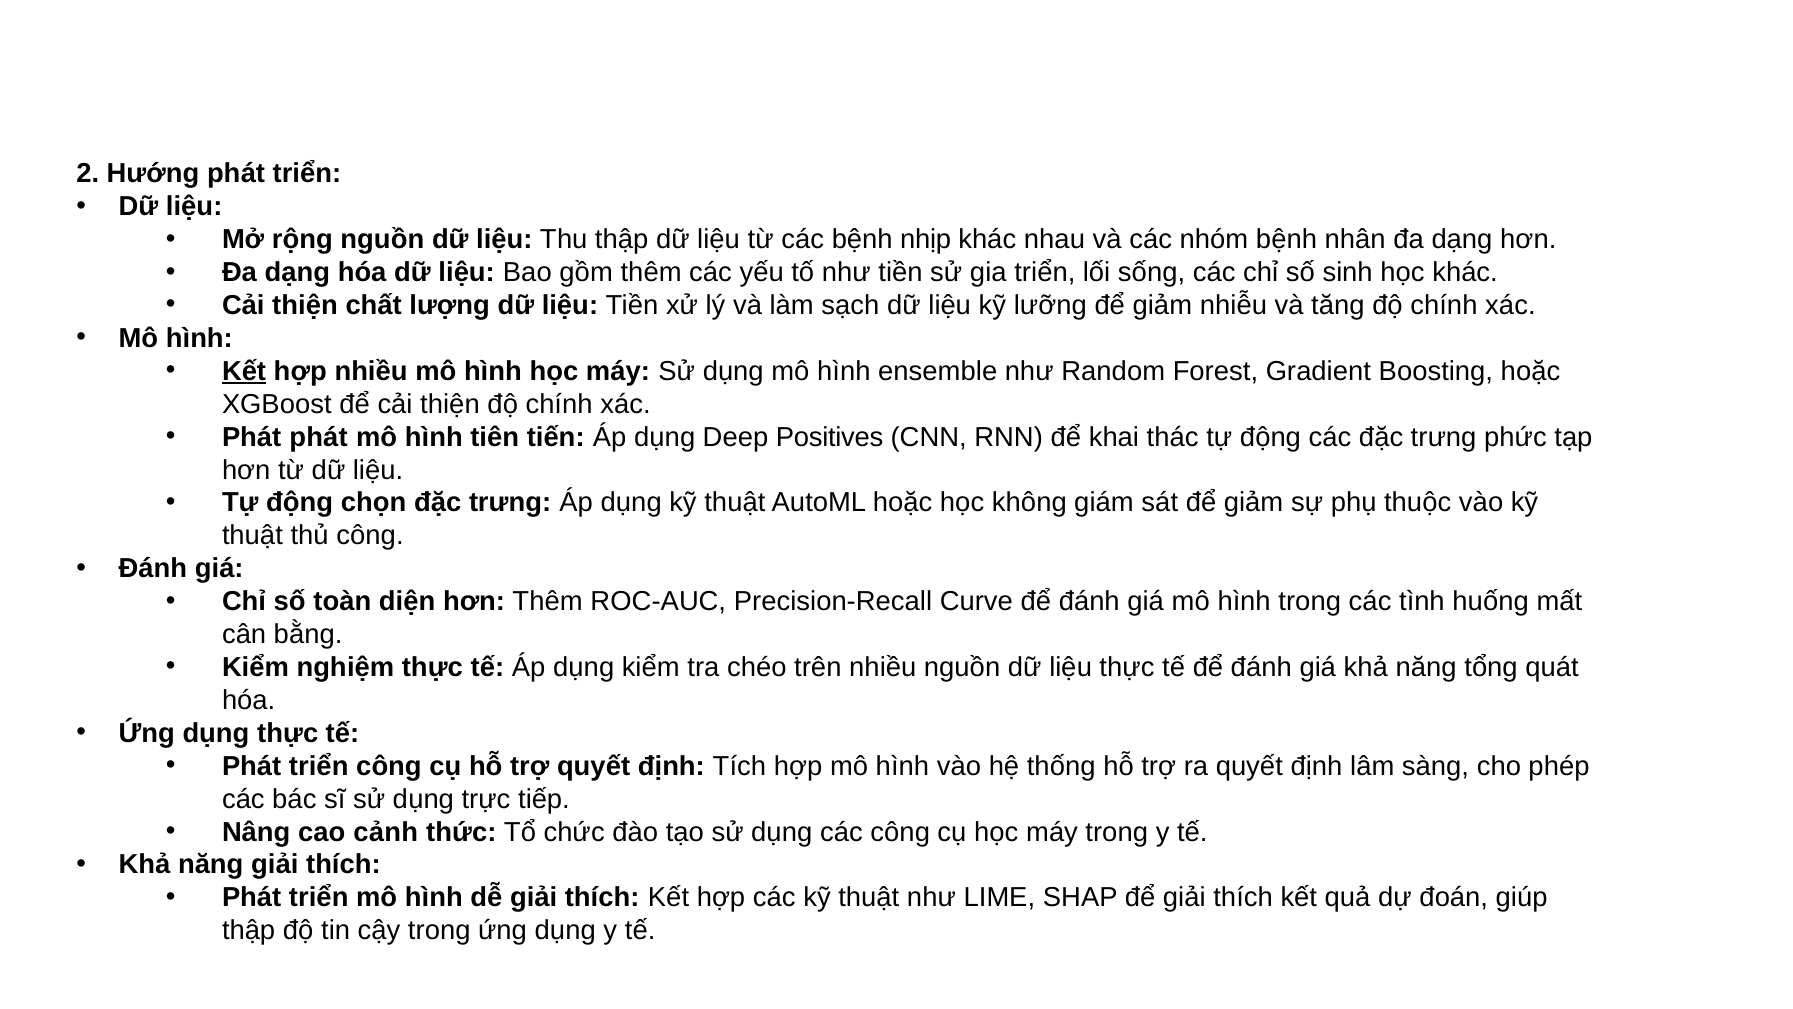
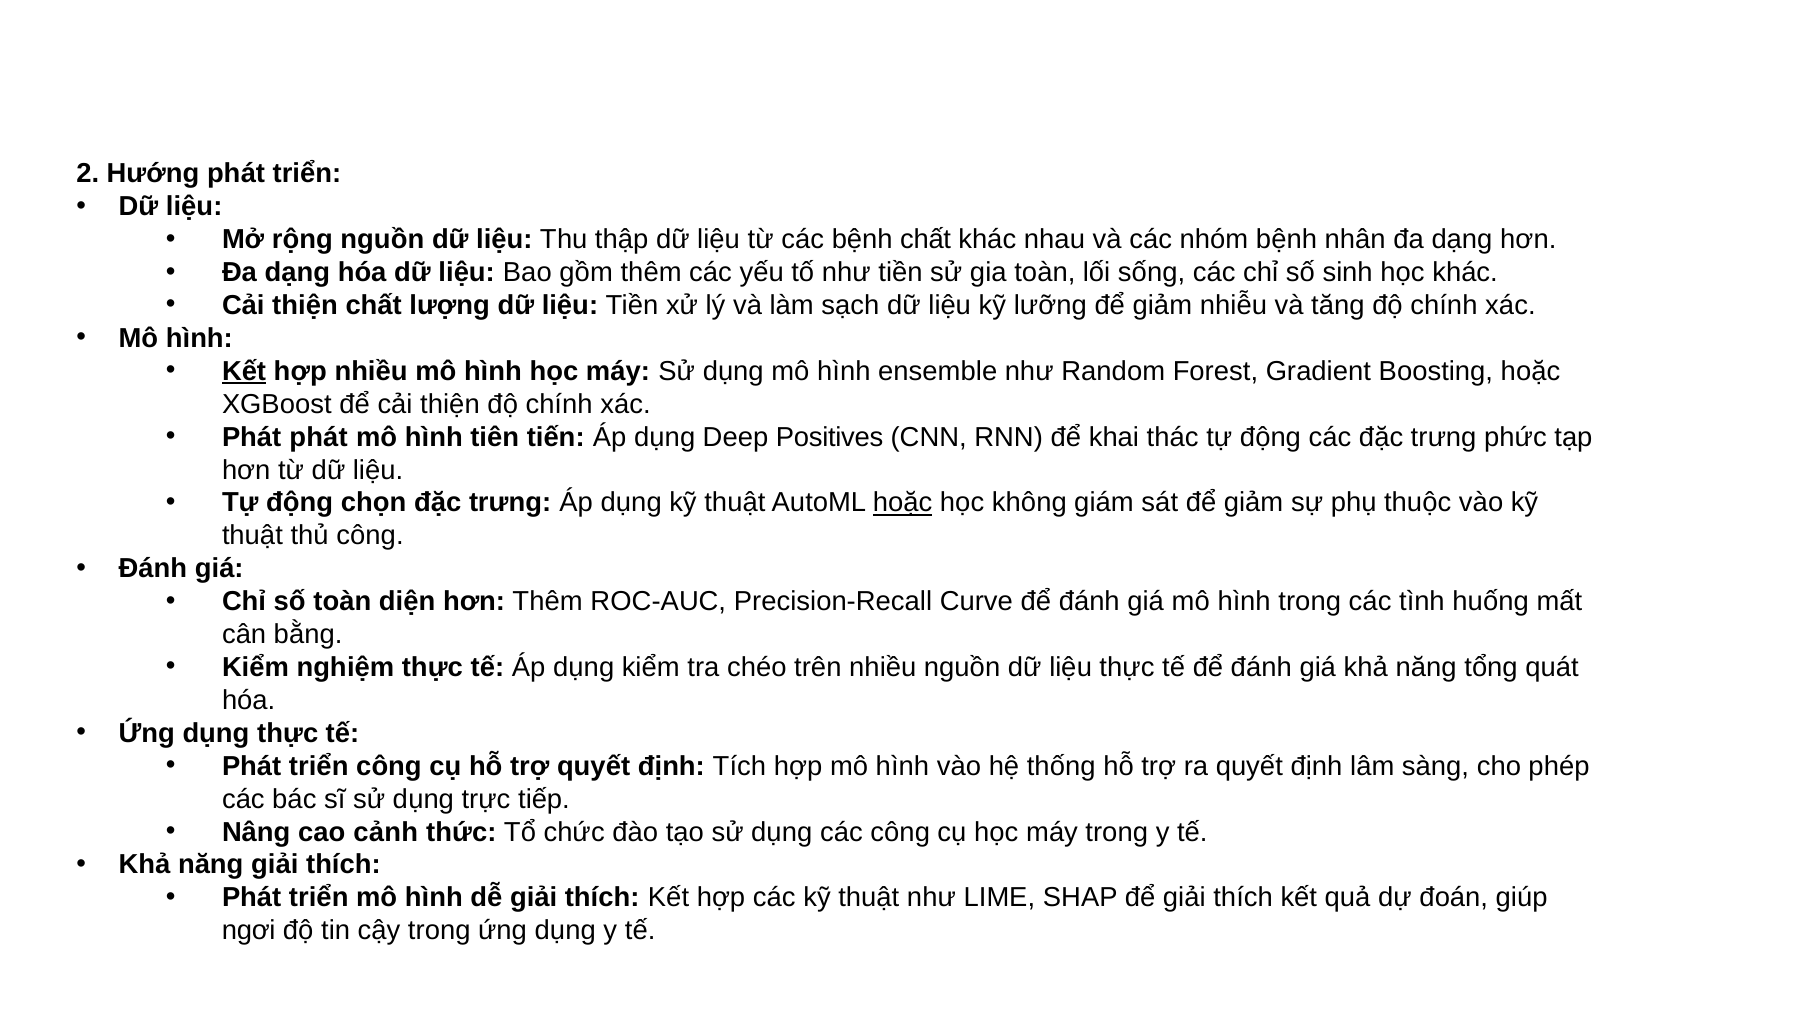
bệnh nhịp: nhịp -> chất
gia triển: triển -> toàn
hoặc at (903, 503) underline: none -> present
thập at (249, 930): thập -> ngơi
